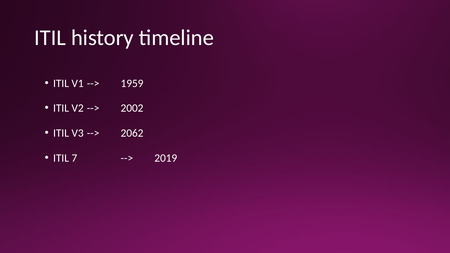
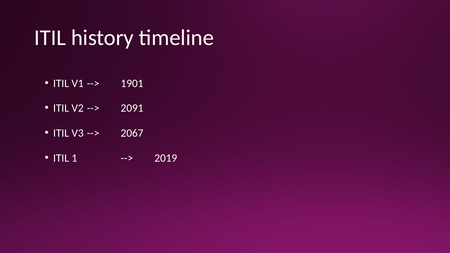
1959: 1959 -> 1901
2002: 2002 -> 2091
2062: 2062 -> 2067
7: 7 -> 1
